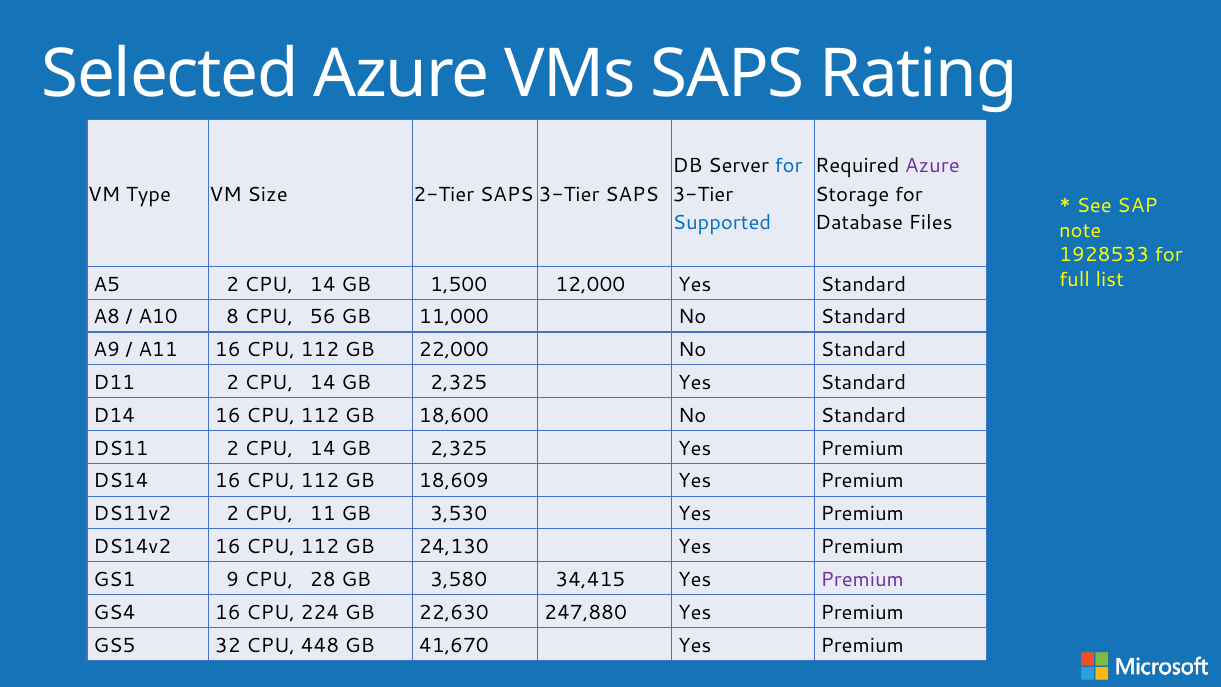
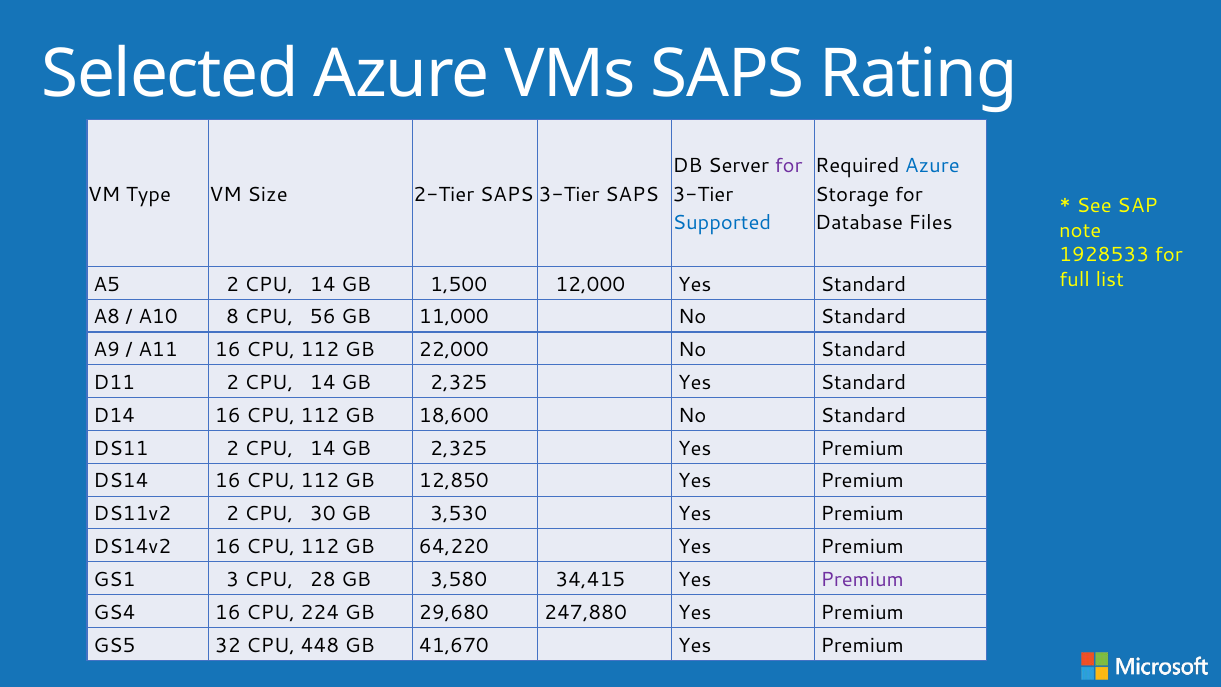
for at (789, 166) colour: blue -> purple
Azure at (932, 166) colour: purple -> blue
18,609: 18,609 -> 12,850
11: 11 -> 30
24,130: 24,130 -> 64,220
9: 9 -> 3
22,630: 22,630 -> 29,680
